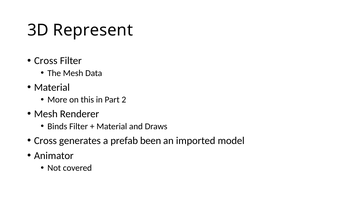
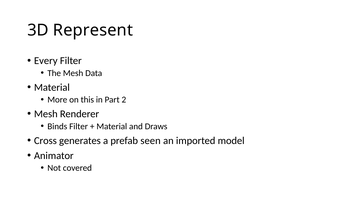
Cross at (46, 61): Cross -> Every
been: been -> seen
